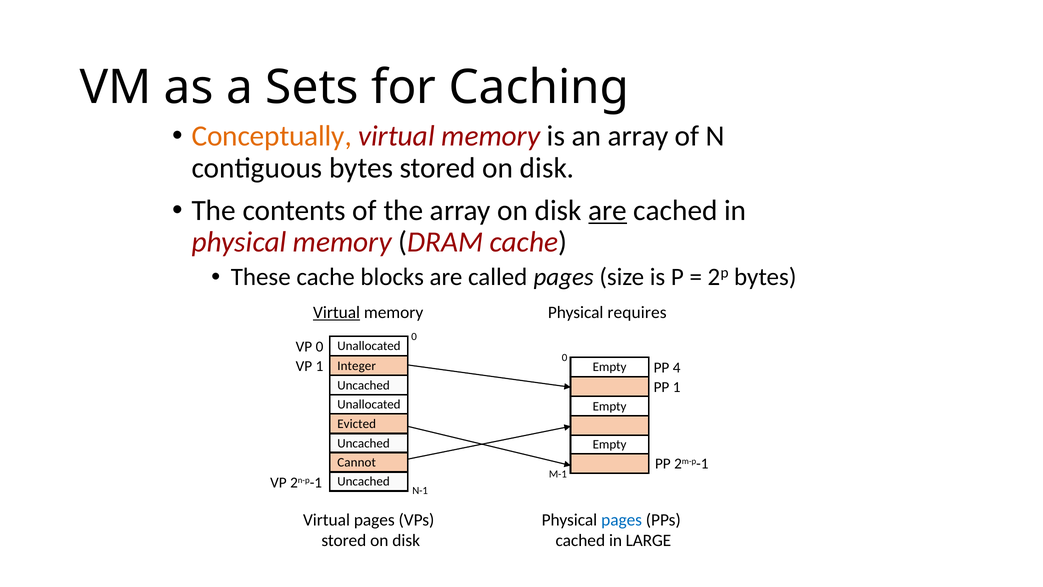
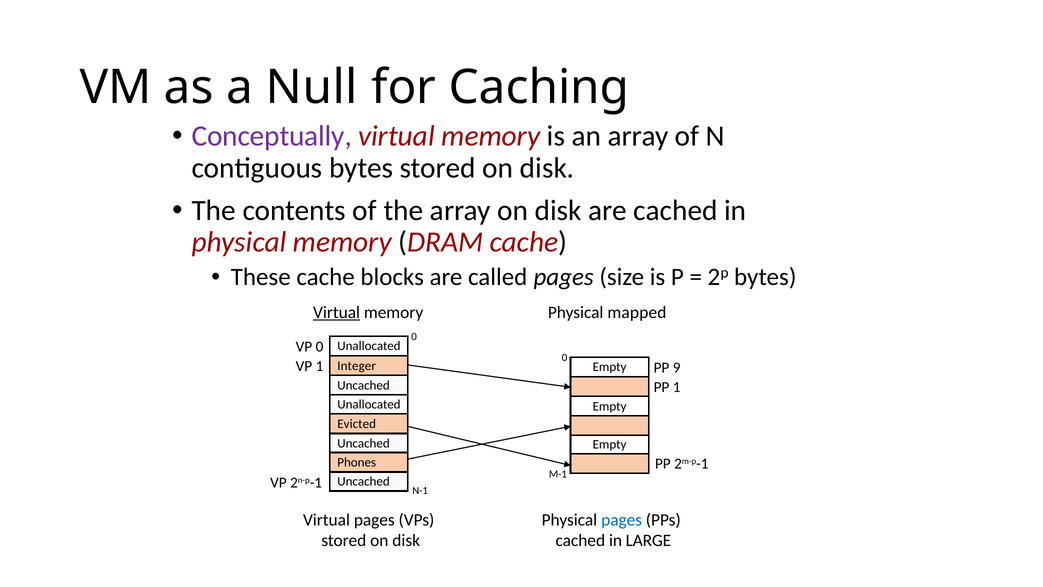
Sets: Sets -> Null
Conceptually colour: orange -> purple
are at (608, 210) underline: present -> none
requires: requires -> mapped
4: 4 -> 9
Cannot: Cannot -> Phones
